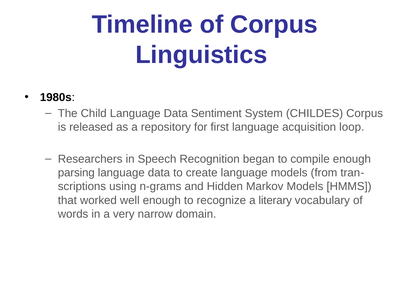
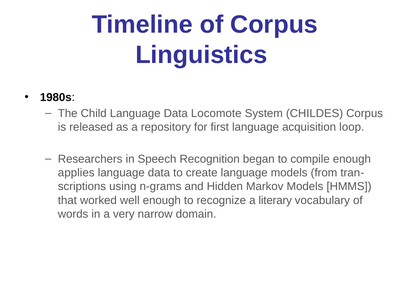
Sentiment: Sentiment -> Locomote
parsing: parsing -> applies
